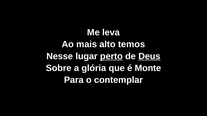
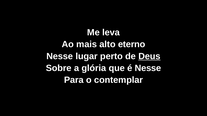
temos: temos -> eterno
perto underline: present -> none
é Monte: Monte -> Nesse
